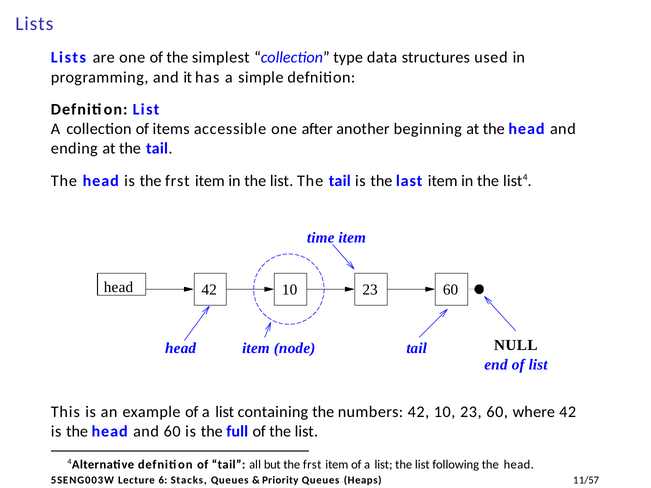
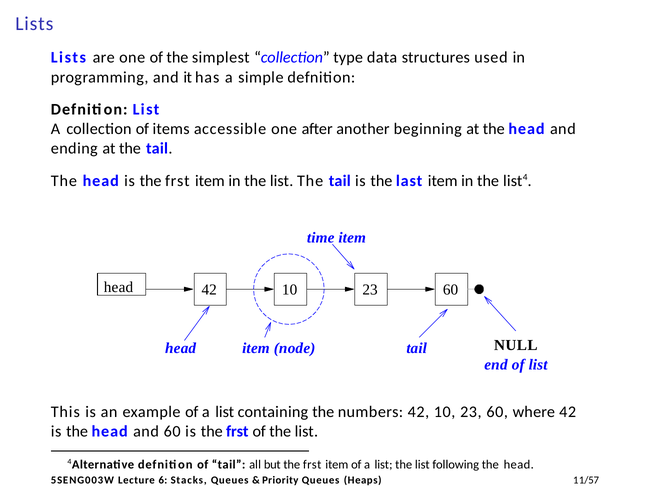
60 is the full: full -> frst
